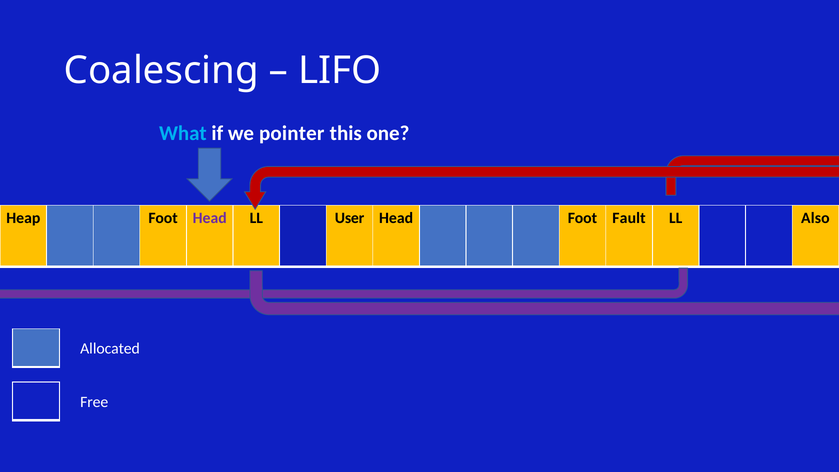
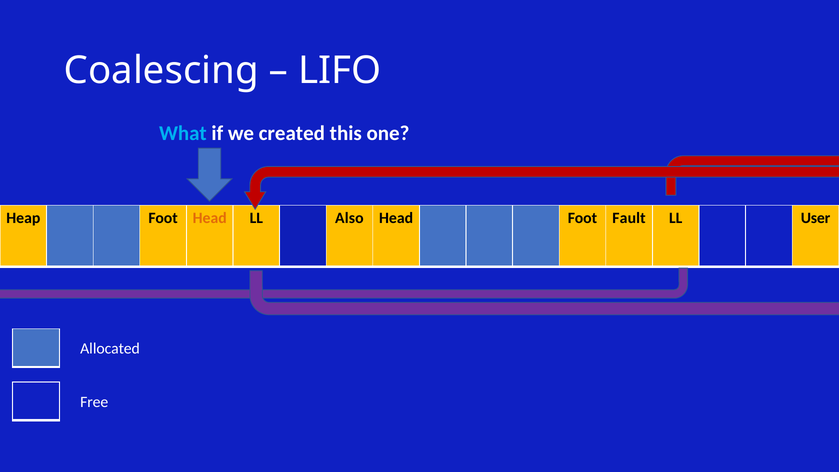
pointer: pointer -> created
Head at (210, 218) colour: purple -> orange
User: User -> Also
Also: Also -> User
